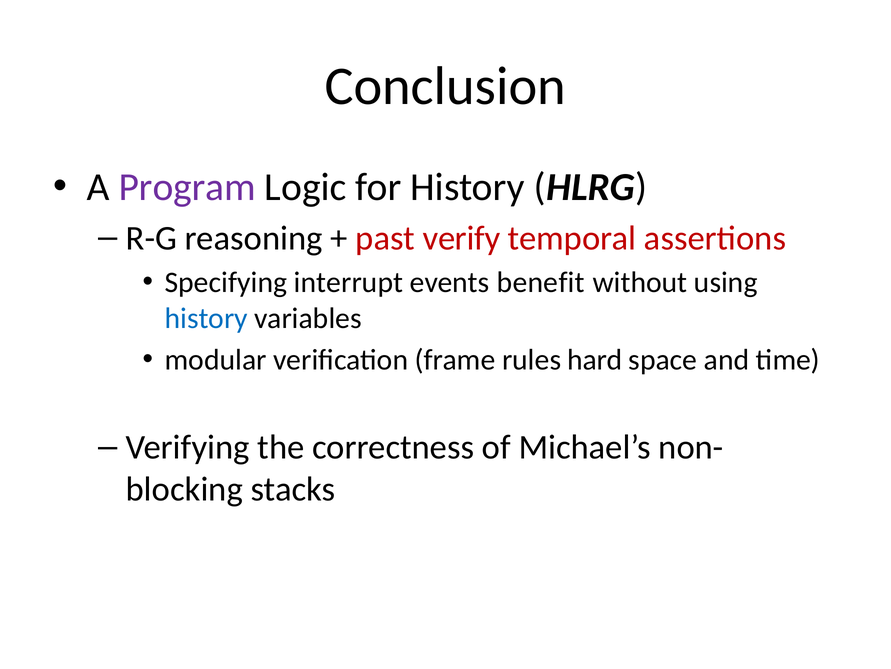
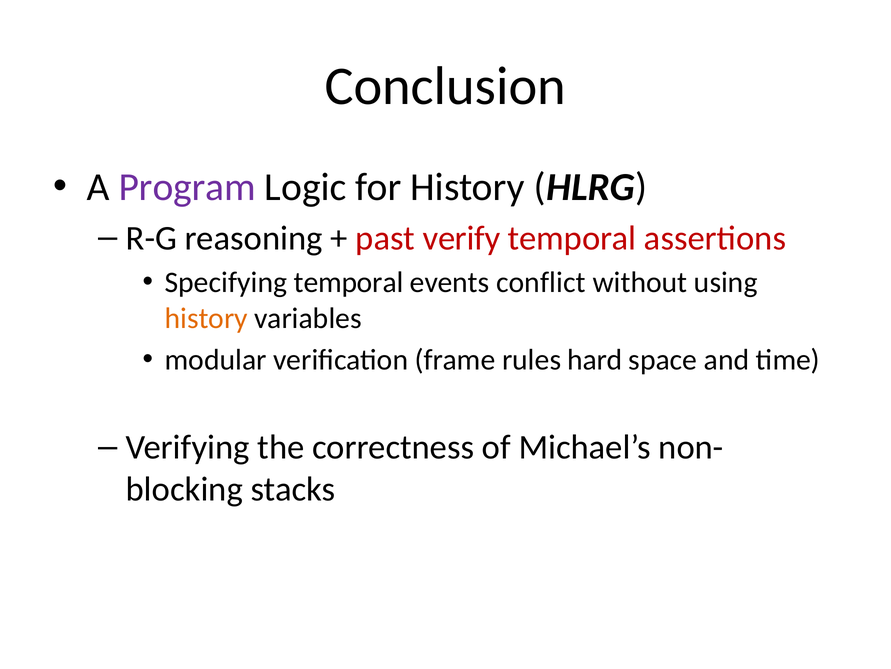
Specifying interrupt: interrupt -> temporal
benefit: benefit -> conflict
history at (206, 318) colour: blue -> orange
